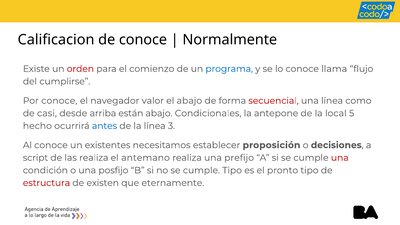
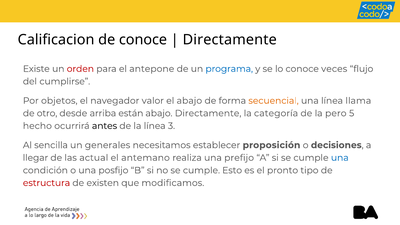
Normalmente at (230, 40): Normalmente -> Directamente
comienzo: comienzo -> antepone
llama: llama -> veces
Por conoce: conoce -> objetos
secuencial colour: red -> orange
como: como -> llama
casi: casi -> otro
abajo Condicionales: Condicionales -> Directamente
antepone: antepone -> categoría
local: local -> pero
antes colour: blue -> black
Al conoce: conoce -> sencilla
existentes: existentes -> generales
script: script -> llegar
las realiza: realiza -> actual
una at (340, 158) colour: red -> blue
cumple Tipo: Tipo -> Esto
eternamente: eternamente -> modificamos
